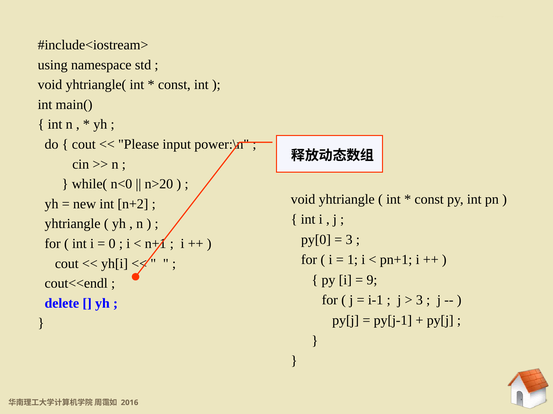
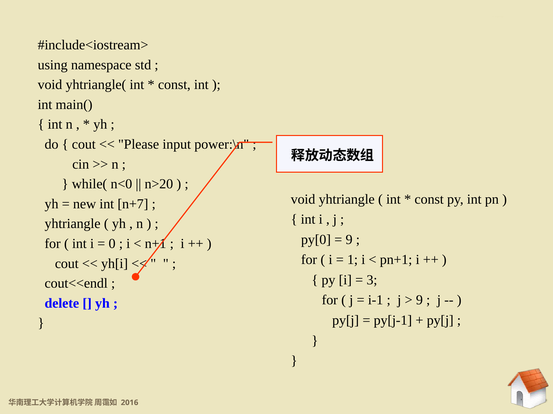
n+2: n+2 -> n+7
3 at (349, 240): 3 -> 9
9: 9 -> 3
3 at (419, 301): 3 -> 9
